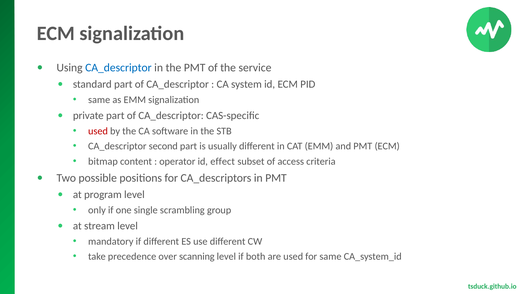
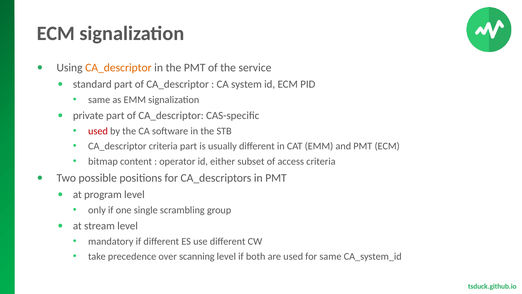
CA_descriptor at (118, 68) colour: blue -> orange
CA_descriptor second: second -> criteria
effect: effect -> either
